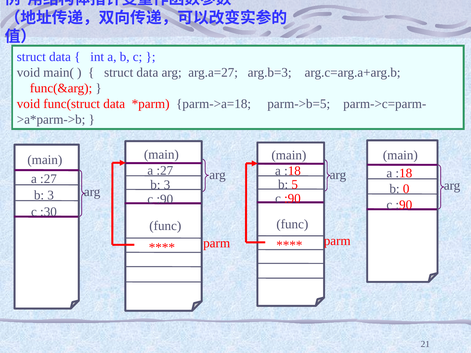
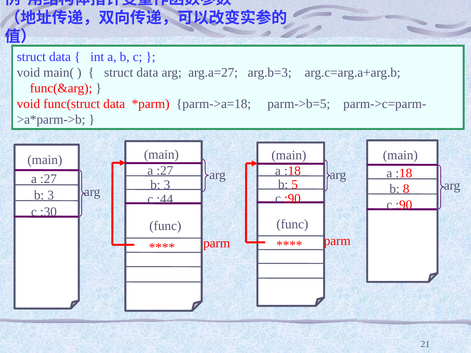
0: 0 -> 8
:90 at (165, 199): :90 -> :44
